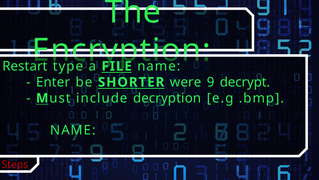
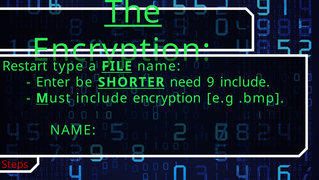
The underline: none -> present
were: were -> need
9 decrypt: decrypt -> include
include decryption: decryption -> encryption
